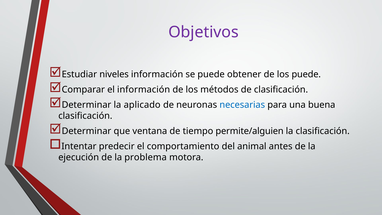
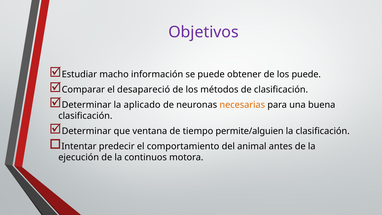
niveles: niveles -> macho
el información: información -> desapareció
necesarias colour: blue -> orange
problema: problema -> continuos
